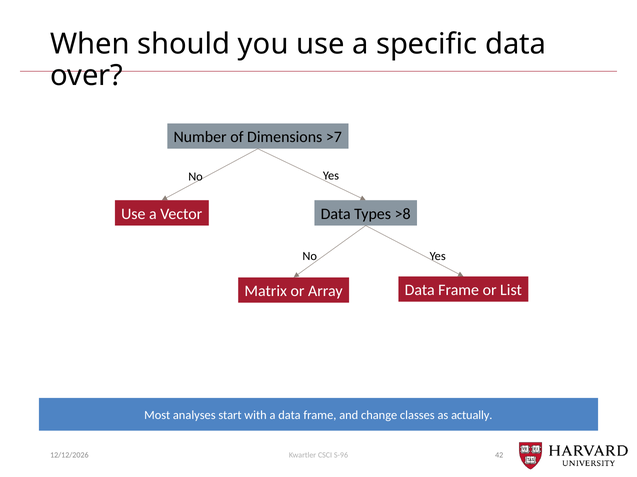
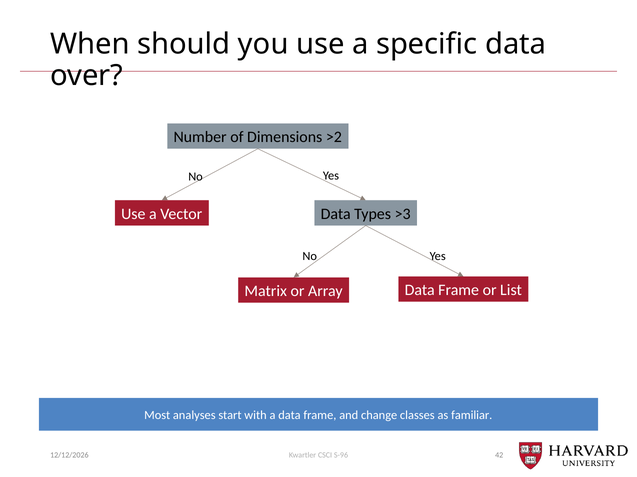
>7: >7 -> >2
>8: >8 -> >3
actually: actually -> familiar
